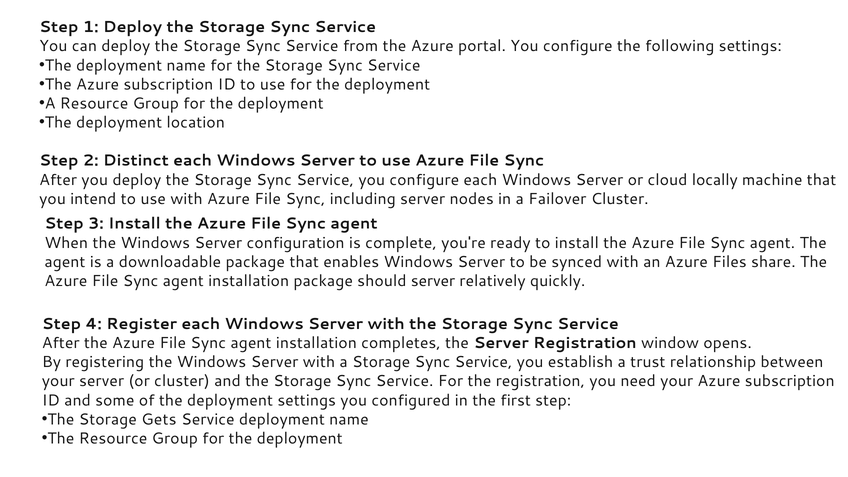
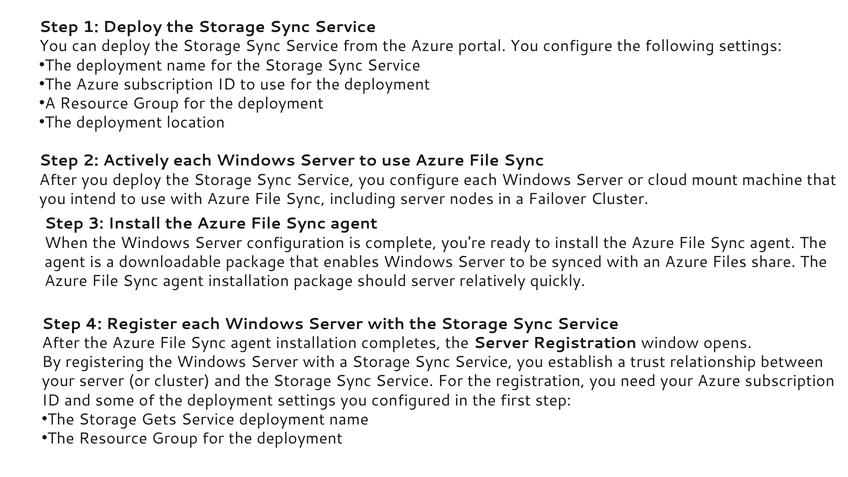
Distinct: Distinct -> Actively
locally: locally -> mount
